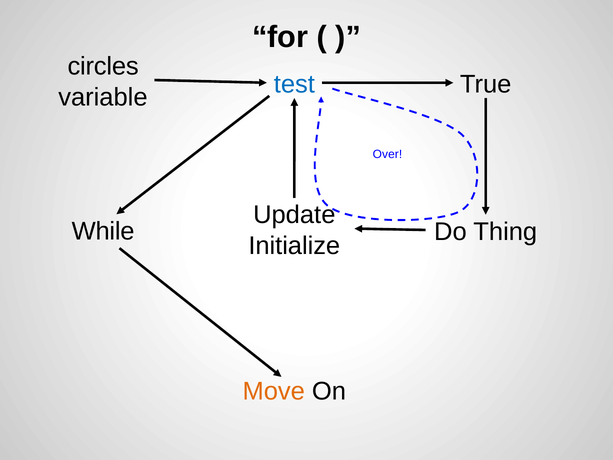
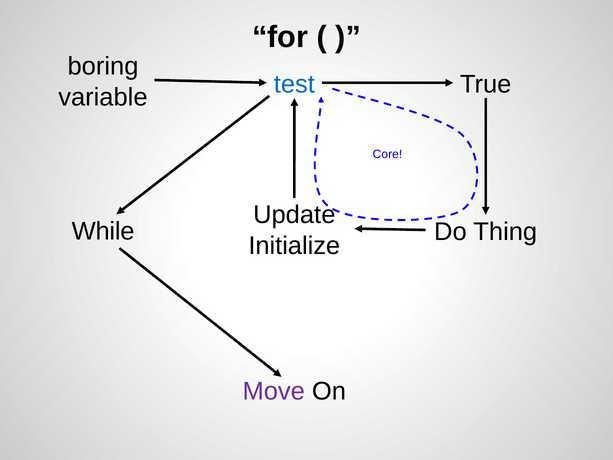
circles: circles -> boring
Over: Over -> Core
Move colour: orange -> purple
